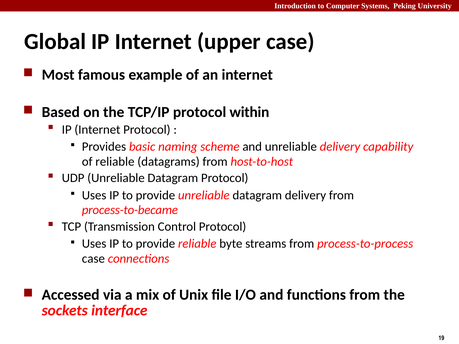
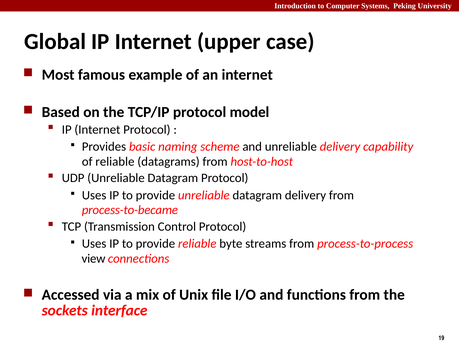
within: within -> model
case at (93, 259): case -> view
